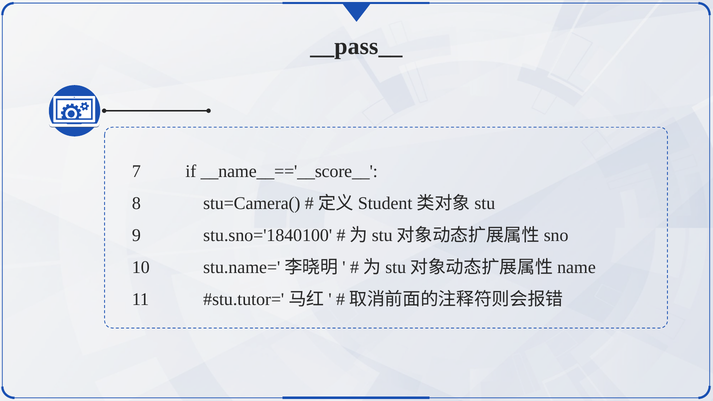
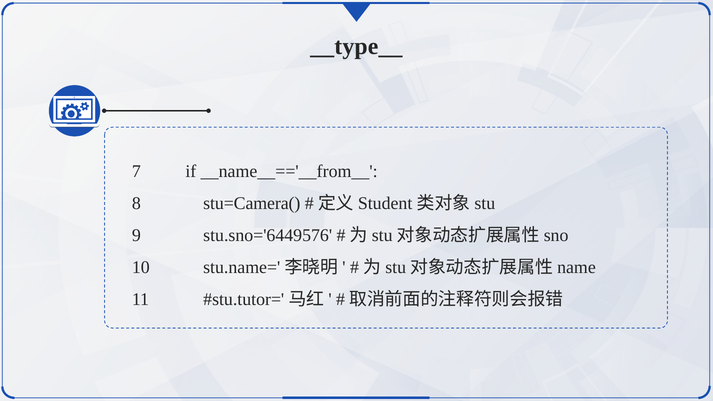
__pass__: __pass__ -> __type__
__name__=='__score__: __name__=='__score__ -> __name__=='__from__
stu.sno='1840100: stu.sno='1840100 -> stu.sno='6449576
